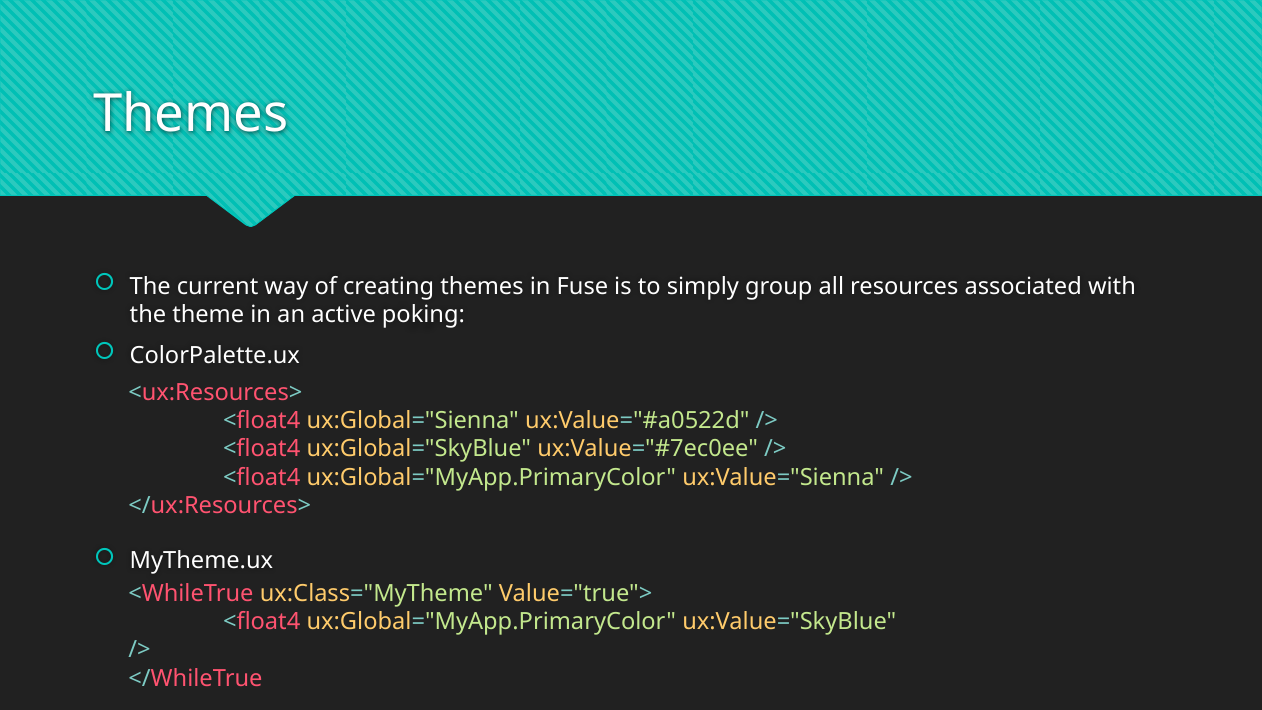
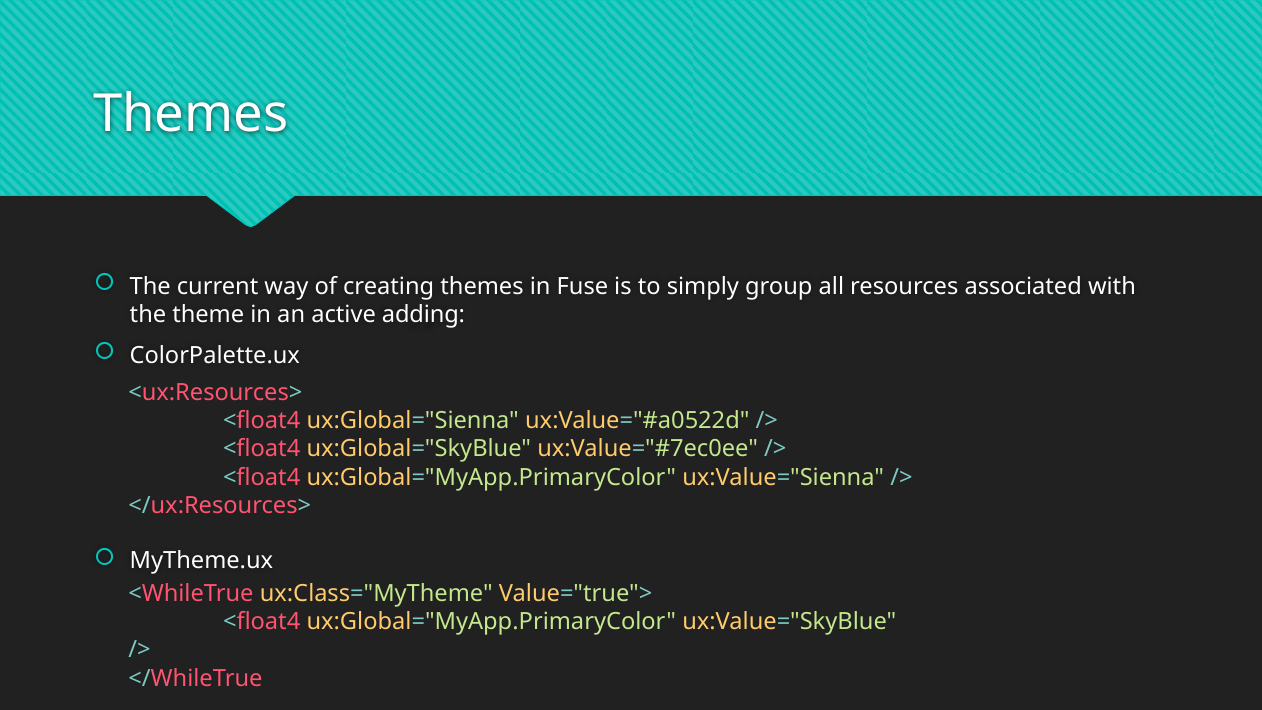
poking: poking -> adding
